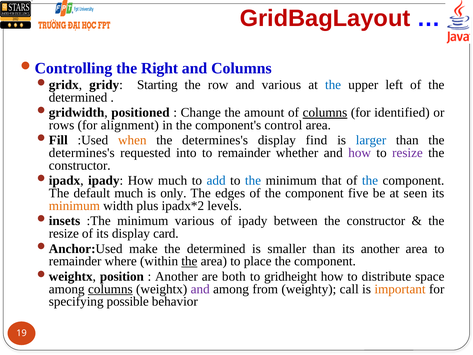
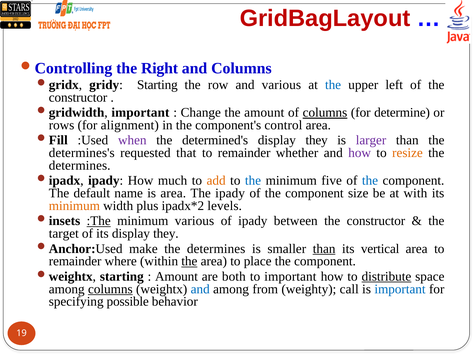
determined at (78, 97): determined -> constructor
positioned at (140, 112): positioned -> important
identified: identified -> determine
when colour: orange -> purple
determines's at (215, 140): determines's -> determined's
find at (316, 140): find -> they
larger colour: blue -> purple
into: into -> that
resize at (407, 153) colour: purple -> orange
constructor at (80, 165): constructor -> determines
add colour: blue -> orange
that: that -> five
default much: much -> name
is only: only -> area
The edges: edges -> ipady
five: five -> size
seen: seen -> with
:The underline: none -> present
resize at (64, 233): resize -> target
its display card: card -> they
determined at (216, 248): determined -> determines
than at (324, 248) underline: none -> present
its another: another -> vertical
position at (122, 276): position -> starting
Another at (176, 276): Another -> Amount
to gridheight: gridheight -> important
distribute underline: none -> present
and at (200, 289) colour: purple -> blue
important at (400, 289) colour: orange -> blue
